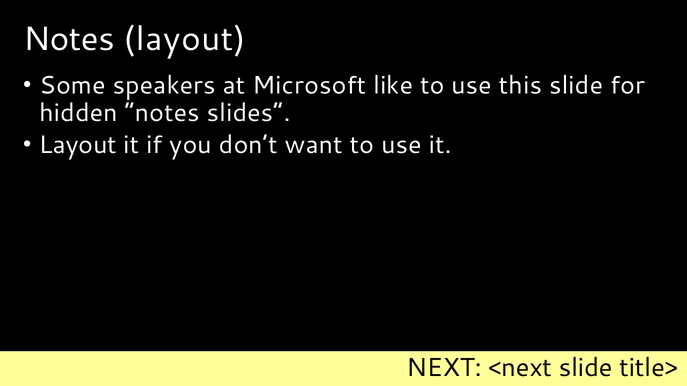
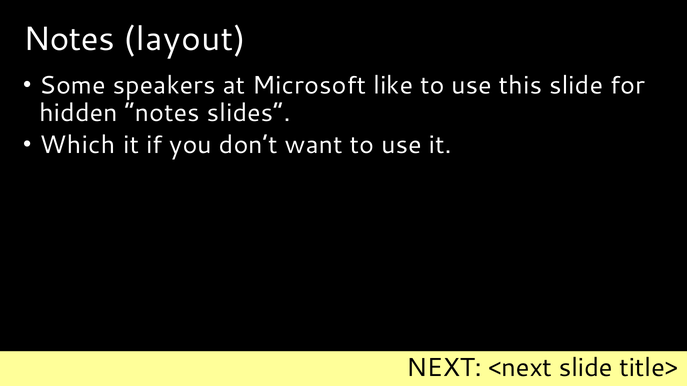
Layout at (78, 145): Layout -> Which
